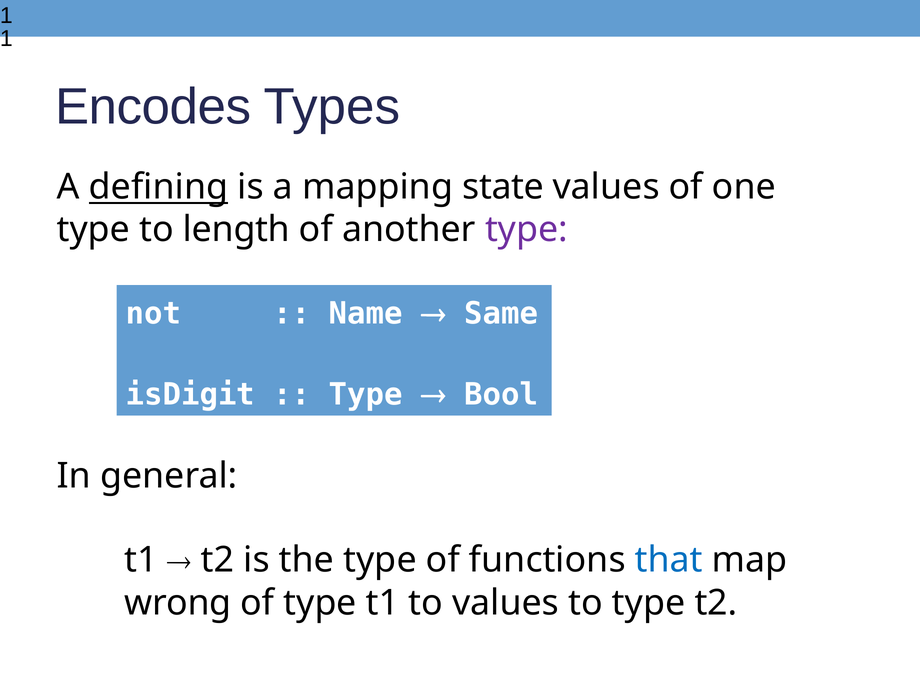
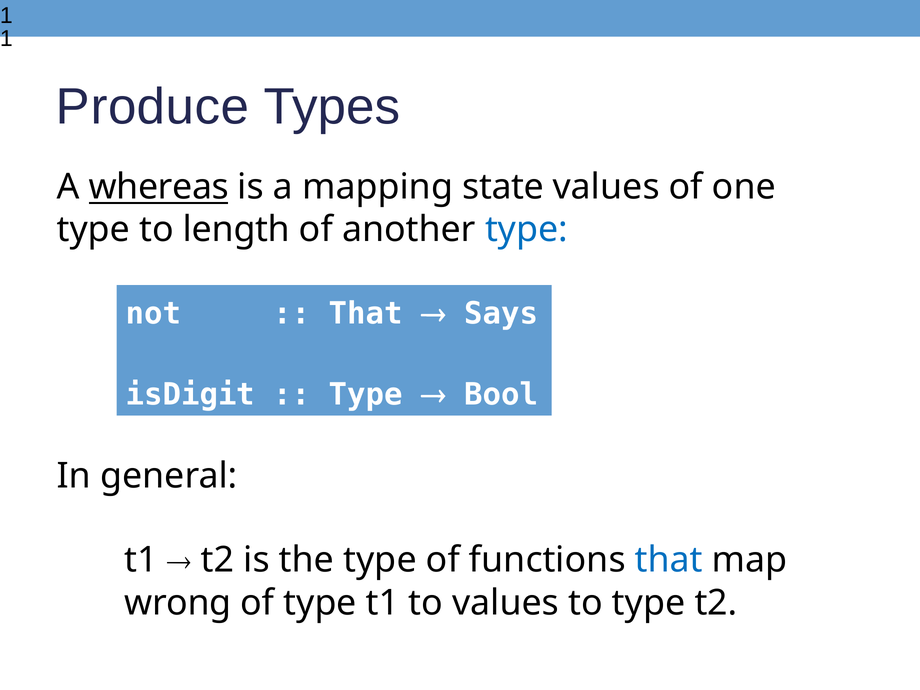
Encodes: Encodes -> Produce
defining: defining -> whereas
type at (526, 230) colour: purple -> blue
Name at (366, 314): Name -> That
Same: Same -> Says
